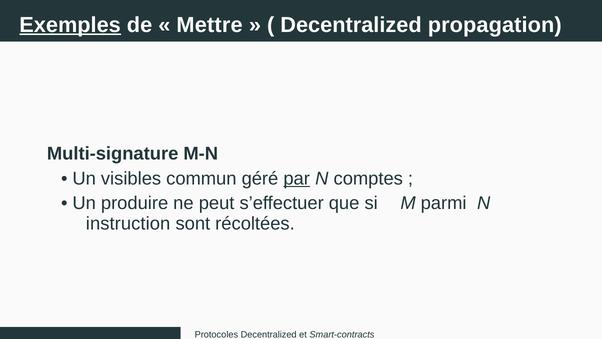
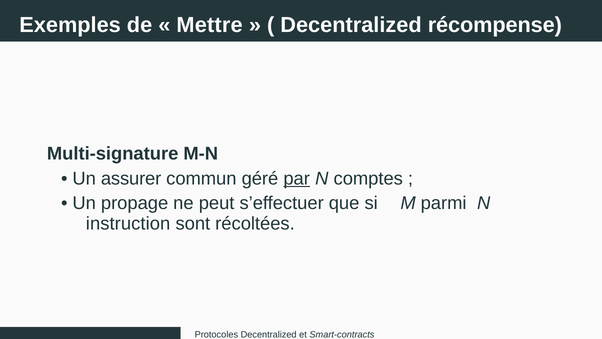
Exemples underline: present -> none
propagation: propagation -> récompense
visibles: visibles -> assurer
produire: produire -> propage
